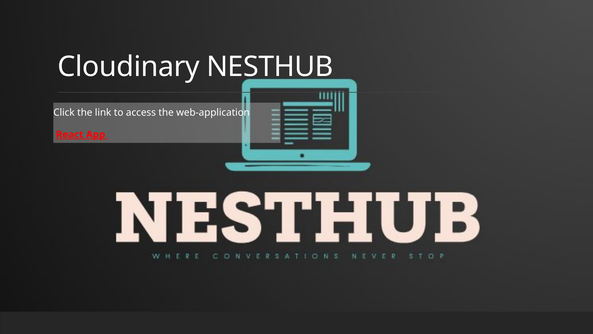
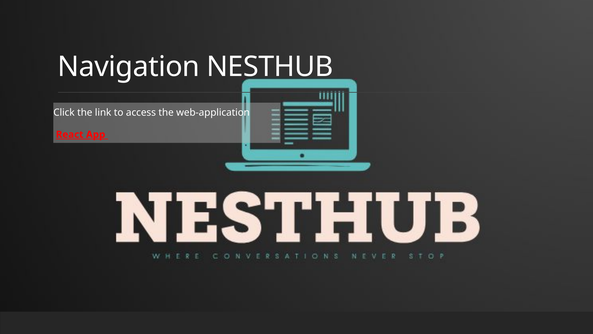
Cloudinary: Cloudinary -> Navigation
